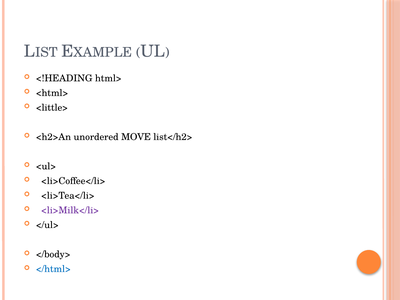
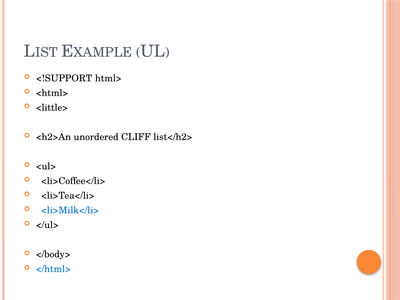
<!HEADING: <!HEADING -> <!SUPPORT
MOVE: MOVE -> CLIFF
<li>Milk</li> colour: purple -> blue
